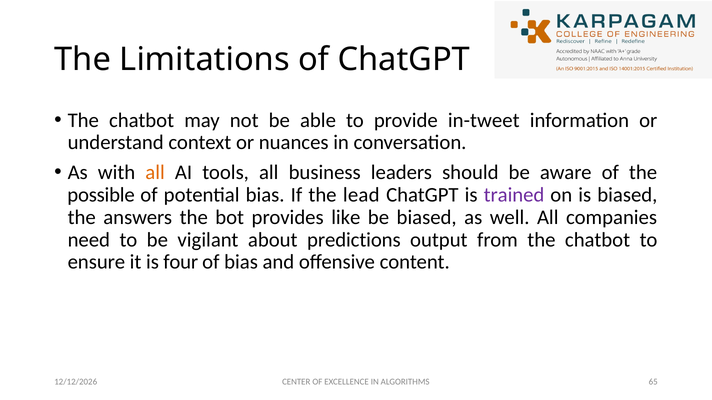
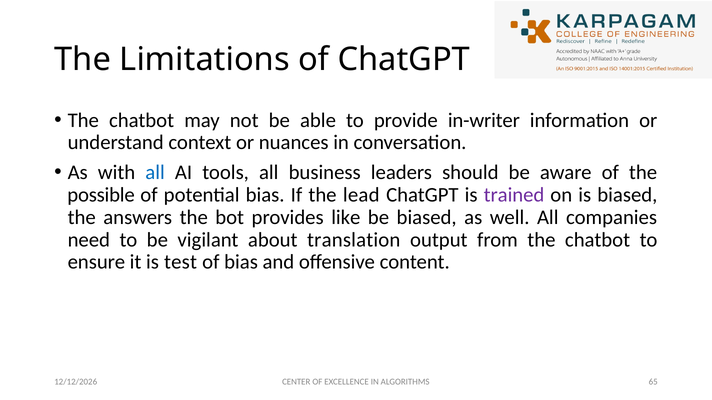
in-tweet: in-tweet -> in-writer
all at (155, 173) colour: orange -> blue
predictions: predictions -> translation
four: four -> test
